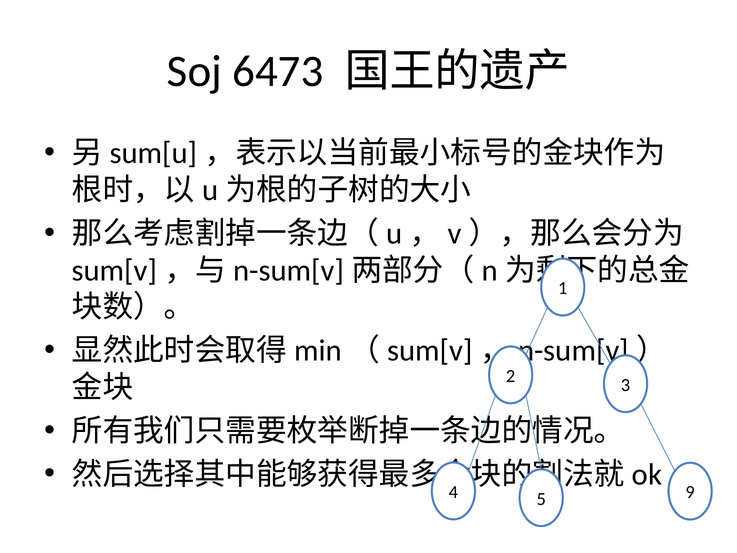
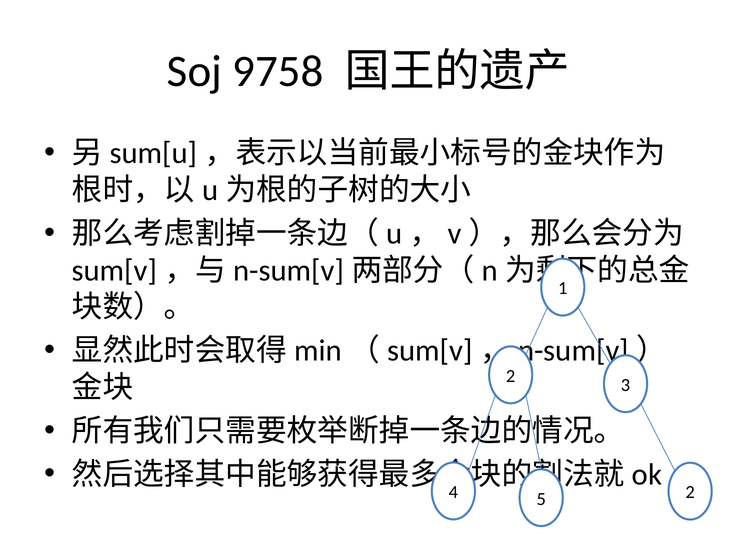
6473: 6473 -> 9758
5 9: 9 -> 2
